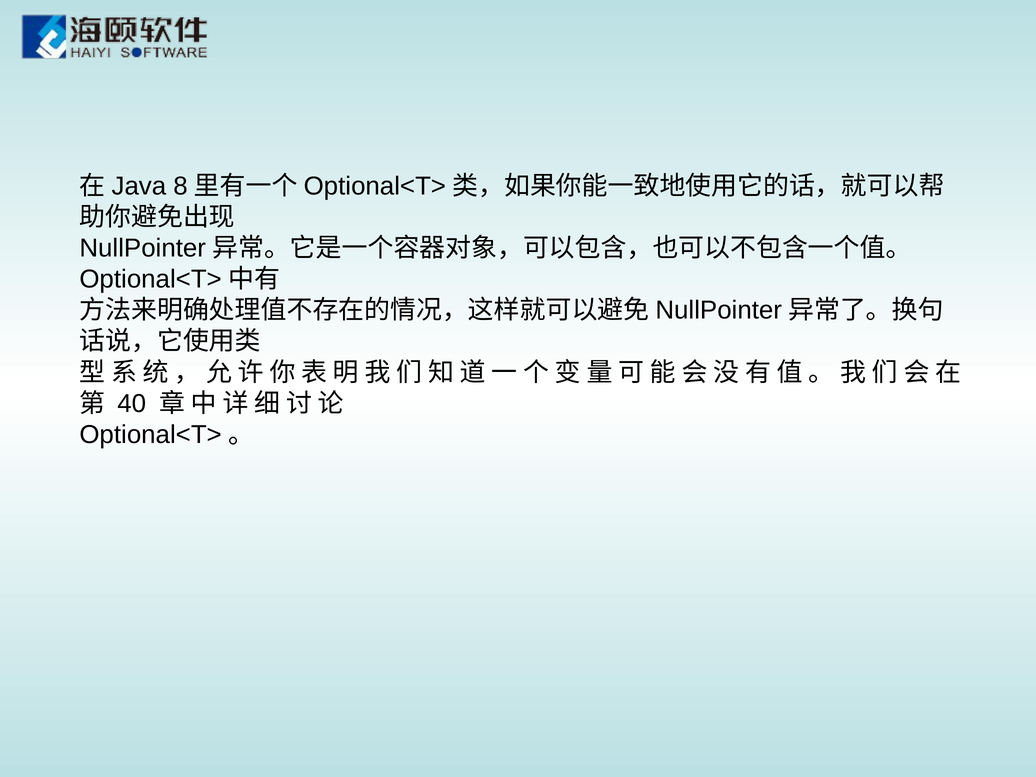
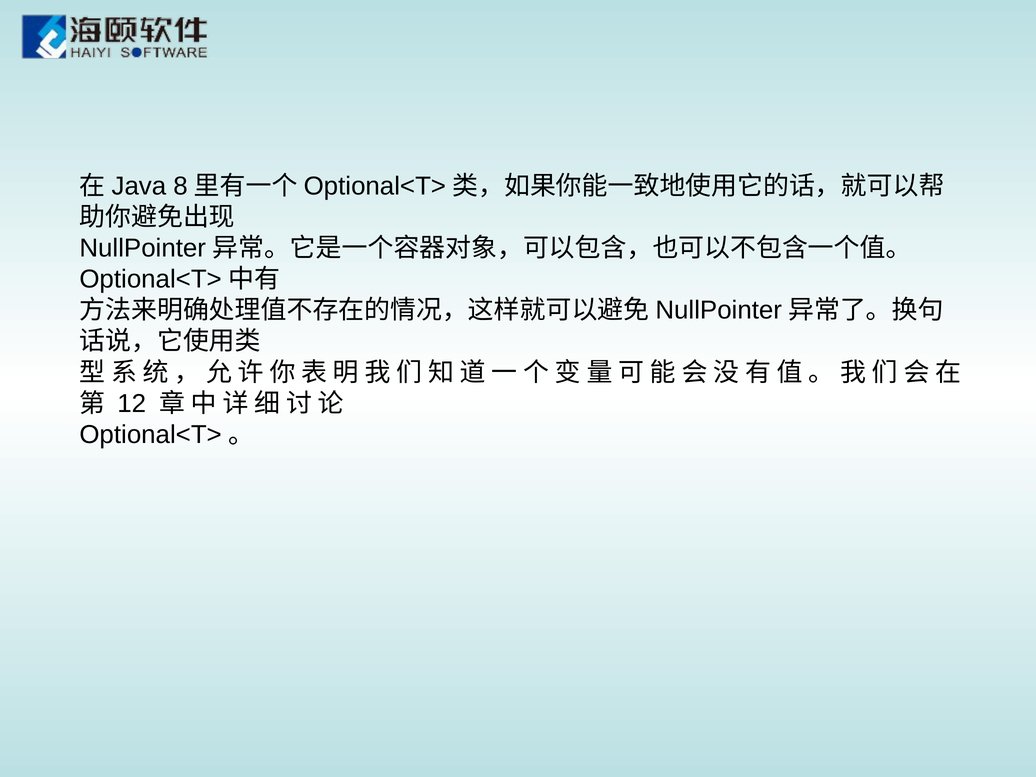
40: 40 -> 12
